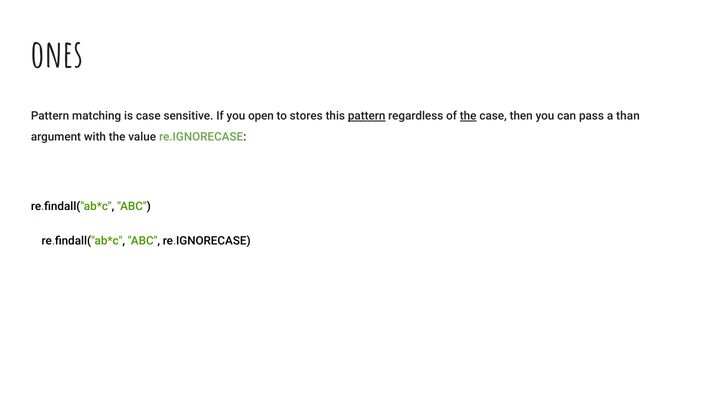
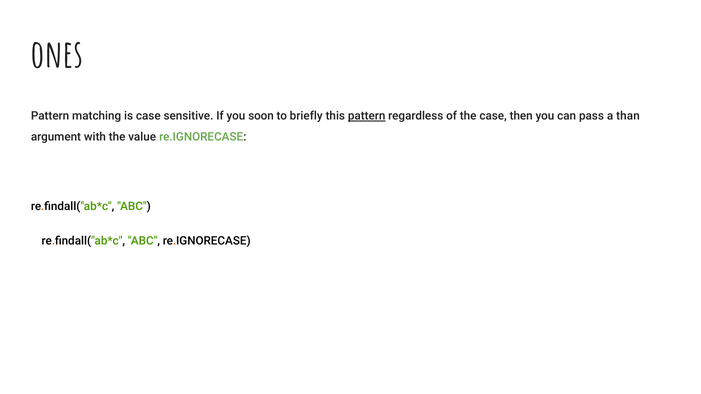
open: open -> soon
stores: stores -> briefly
the at (468, 116) underline: present -> none
